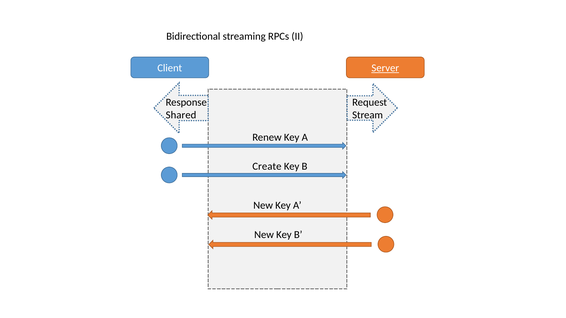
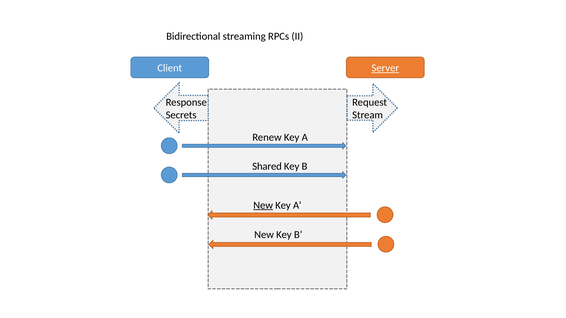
Shared: Shared -> Secrets
Create: Create -> Shared
New at (263, 205) underline: none -> present
